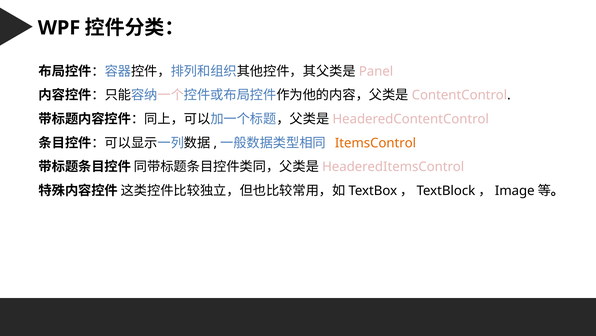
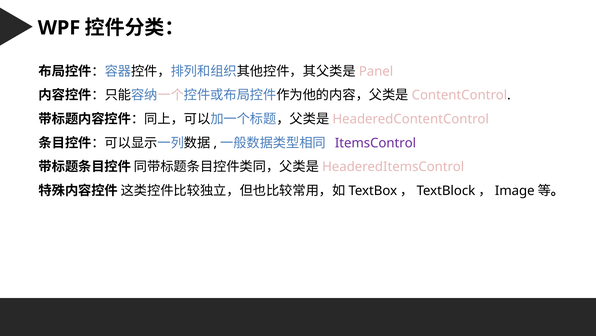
ItemsControl colour: orange -> purple
